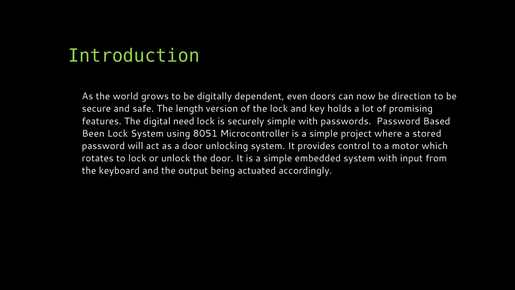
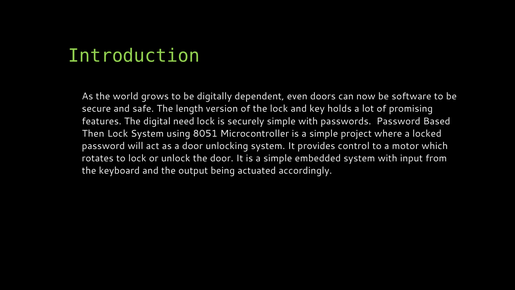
direction: direction -> software
Been: Been -> Then
stored: stored -> locked
